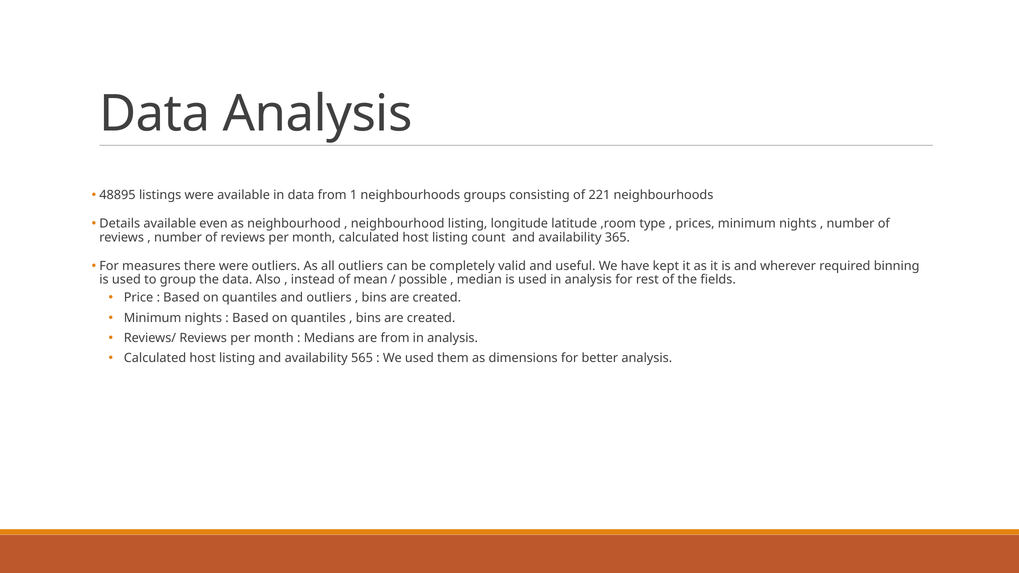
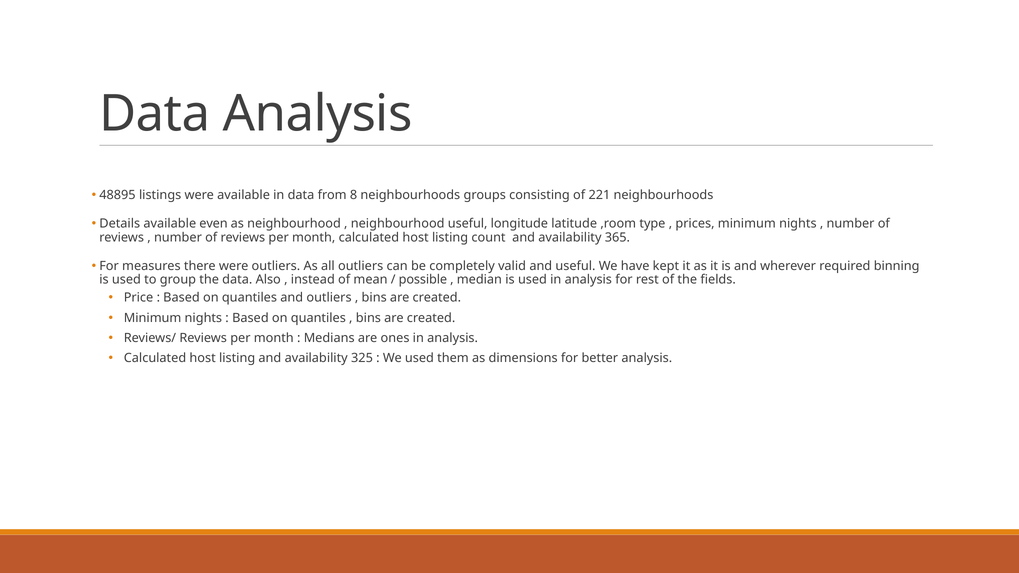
1: 1 -> 8
neighbourhood listing: listing -> useful
are from: from -> ones
565: 565 -> 325
